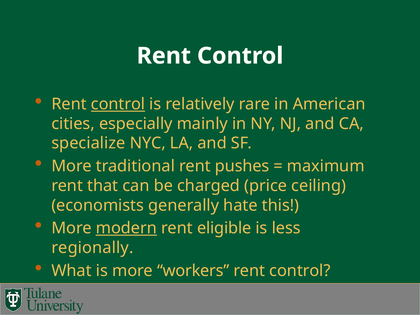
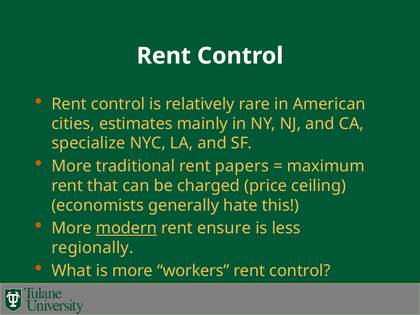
control at (118, 104) underline: present -> none
especially: especially -> estimates
pushes: pushes -> papers
eligible: eligible -> ensure
